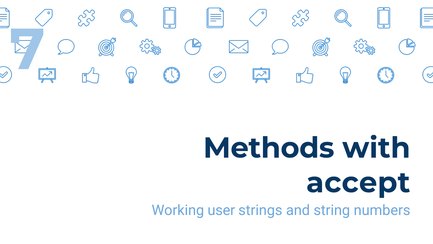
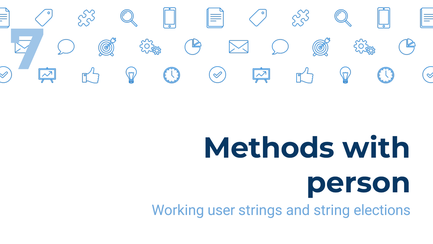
accept: accept -> person
numbers: numbers -> elections
